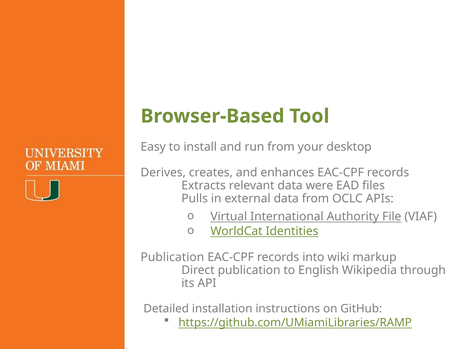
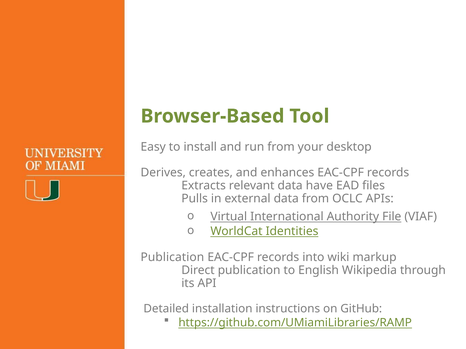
were: were -> have
